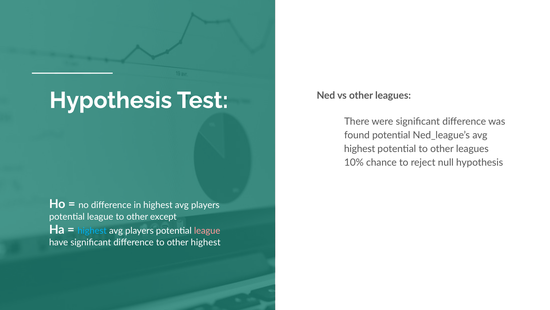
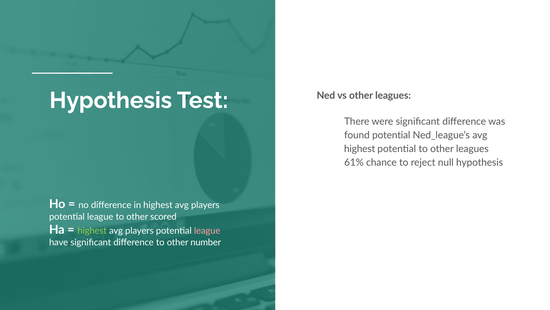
10%: 10% -> 61%
except: except -> scored
highest at (92, 231) colour: light blue -> light green
other highest: highest -> number
